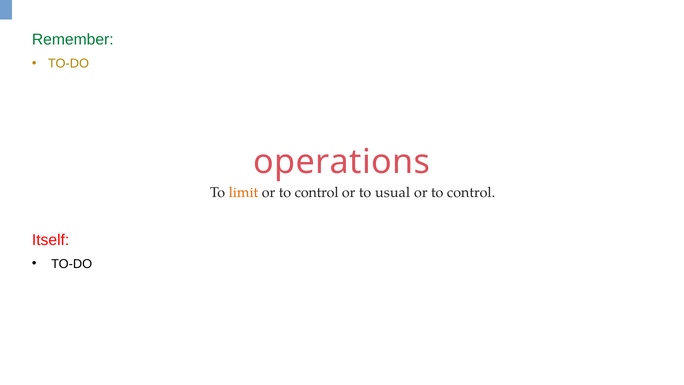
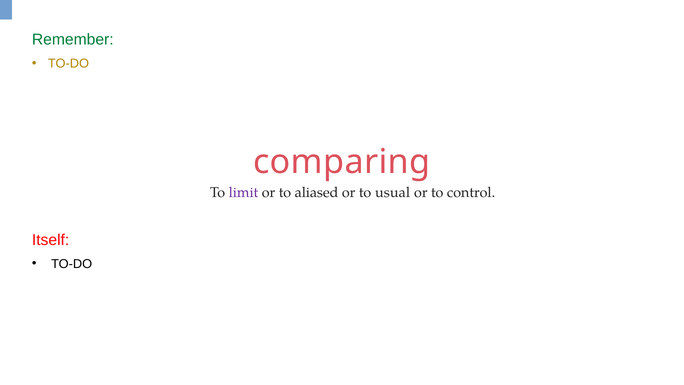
operations: operations -> comparing
limit colour: orange -> purple
control at (317, 192): control -> aliased
